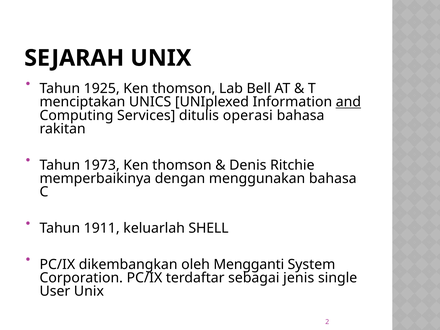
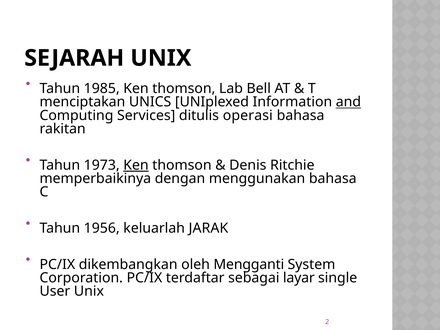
1925: 1925 -> 1985
Ken at (136, 165) underline: none -> present
1911: 1911 -> 1956
SHELL: SHELL -> JARAK
jenis: jenis -> layar
